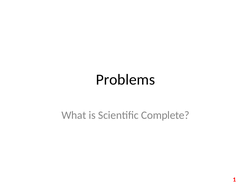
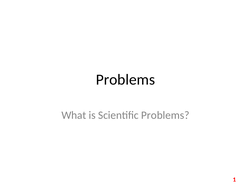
Scientific Complete: Complete -> Problems
